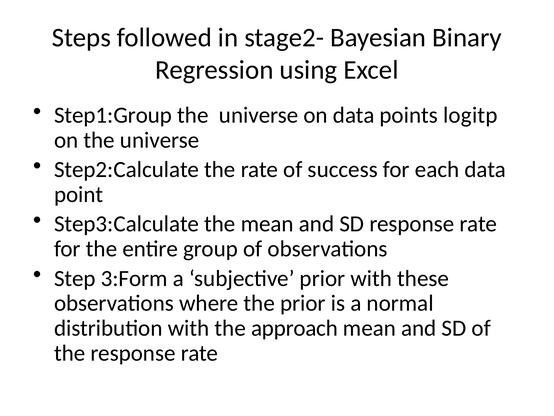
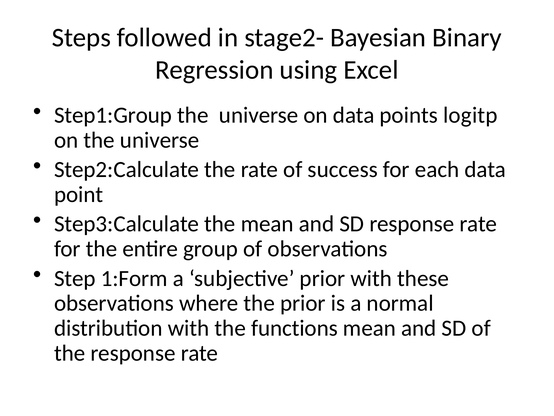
3:Form: 3:Form -> 1:Form
approach: approach -> functions
